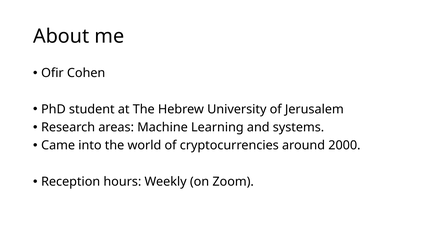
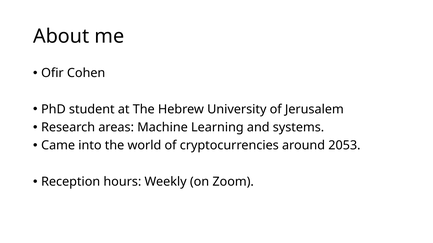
2000: 2000 -> 2053
